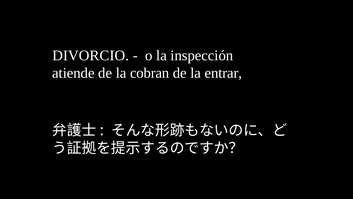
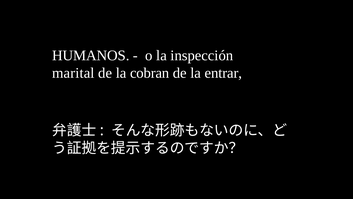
DIVORCIO: DIVORCIO -> HUMANOS
atiende: atiende -> marital
